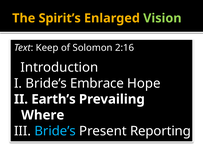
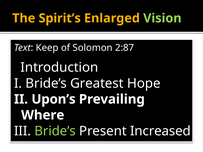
2:16: 2:16 -> 2:87
Embrace: Embrace -> Greatest
Earth’s: Earth’s -> Upon’s
Bride’s at (55, 131) colour: light blue -> light green
Reporting: Reporting -> Increased
